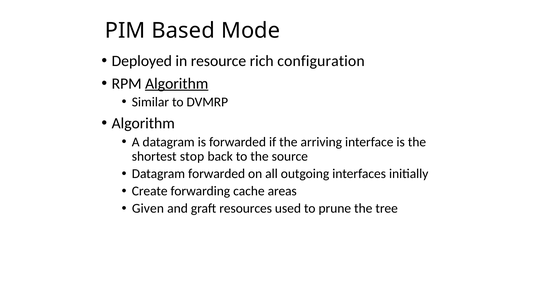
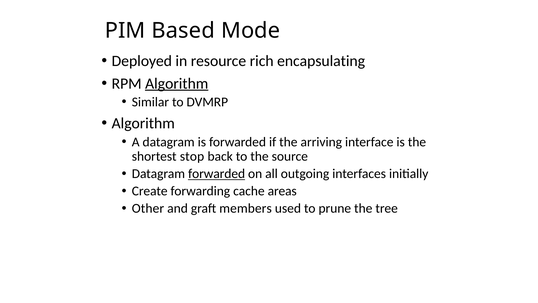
configuration: configuration -> encapsulating
forwarded at (217, 174) underline: none -> present
Given: Given -> Other
resources: resources -> members
